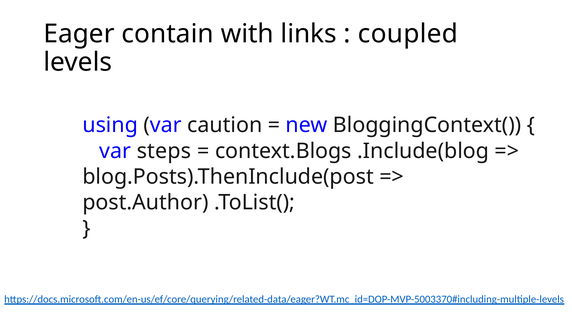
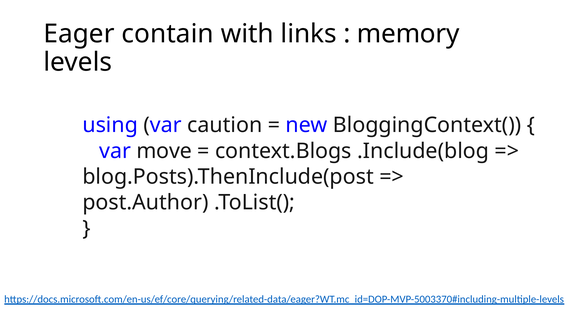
coupled: coupled -> memory
steps: steps -> move
